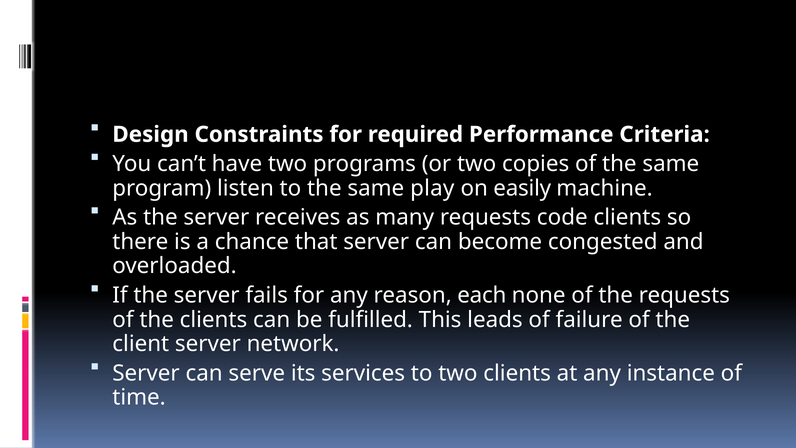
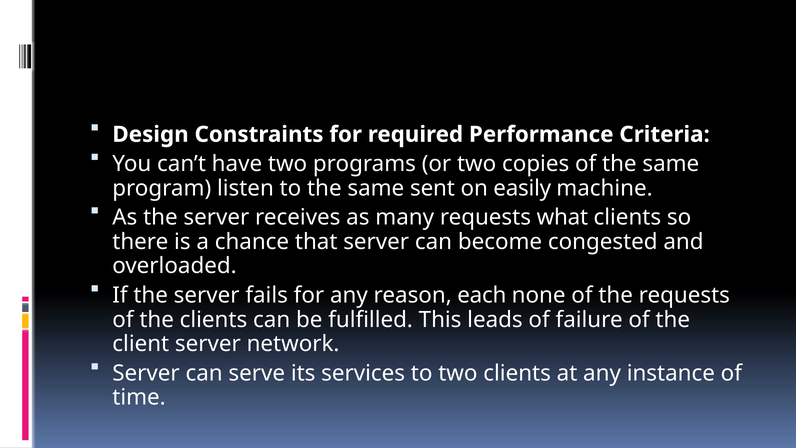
play: play -> sent
code: code -> what
